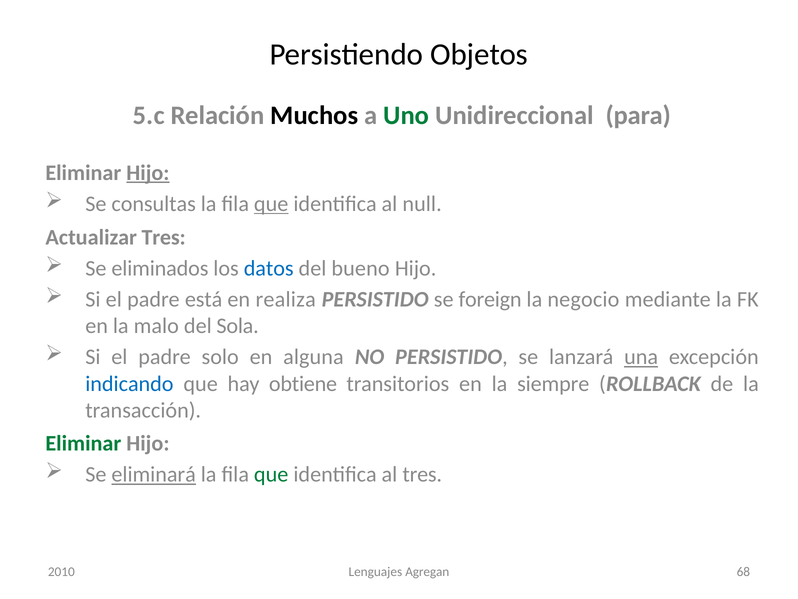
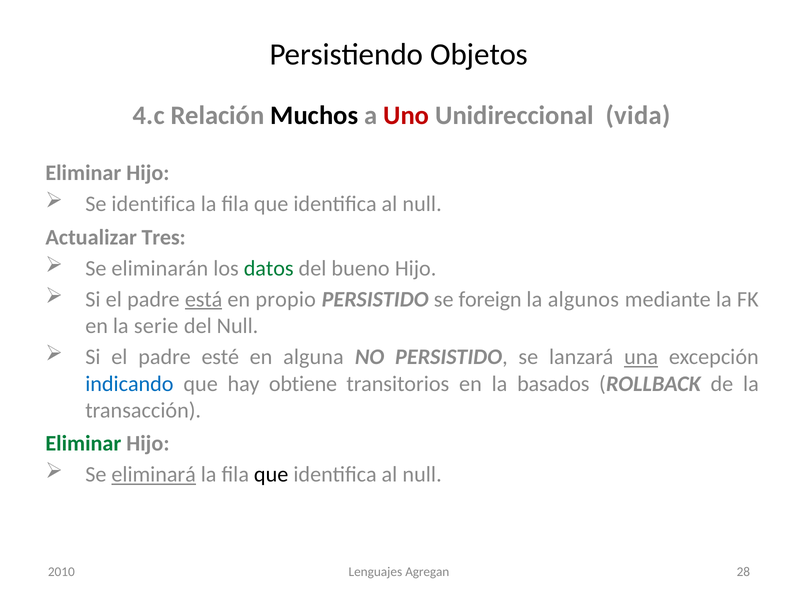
5.c: 5.c -> 4.c
Uno colour: green -> red
para: para -> vida
Hijo at (148, 173) underline: present -> none
Se consultas: consultas -> identifica
que at (271, 204) underline: present -> none
eliminados: eliminados -> eliminarán
datos colour: blue -> green
está underline: none -> present
realiza: realiza -> propio
negocio: negocio -> algunos
malo: malo -> serie
del Sola: Sola -> Null
solo: solo -> esté
siempre: siempre -> basados
que at (271, 474) colour: green -> black
tres at (422, 474): tres -> null
68: 68 -> 28
